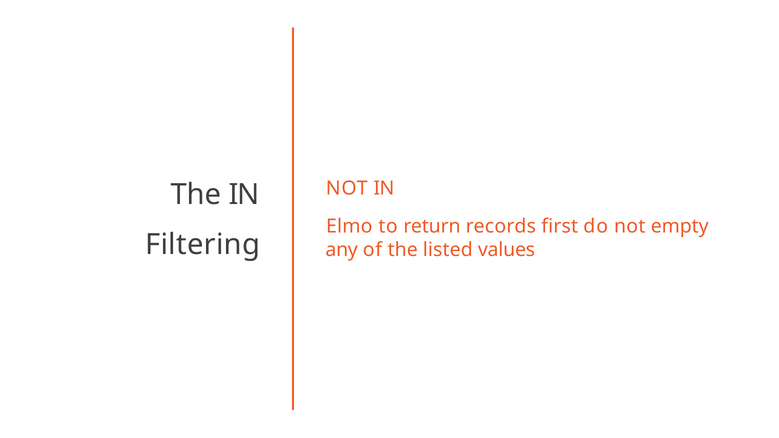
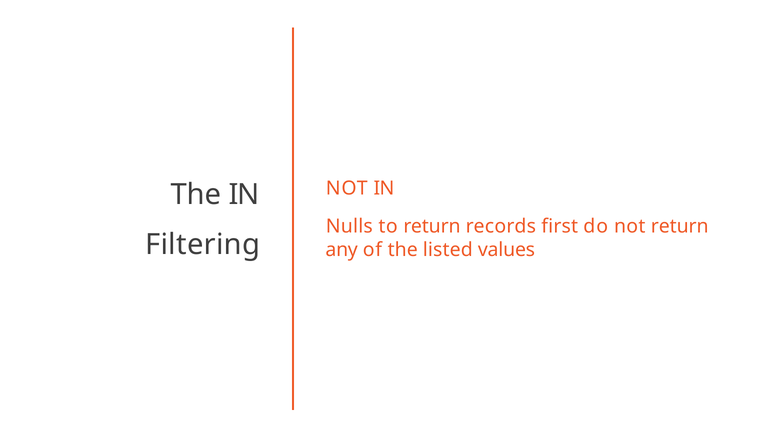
Elmo: Elmo -> Nulls
not empty: empty -> return
